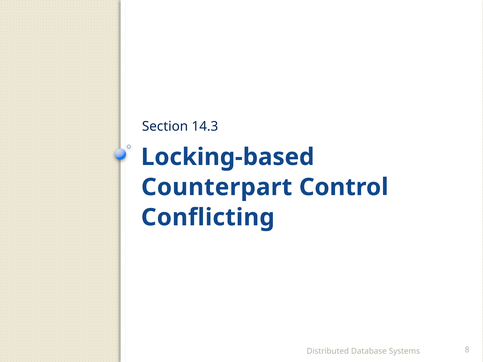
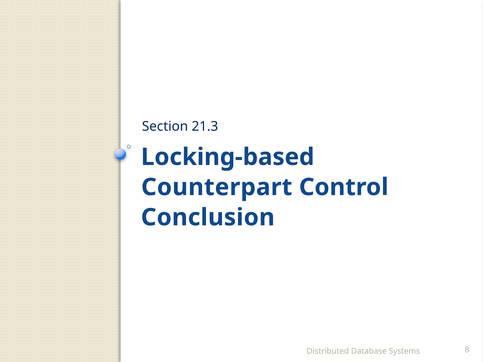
14.3: 14.3 -> 21.3
Conflicting: Conflicting -> Conclusion
